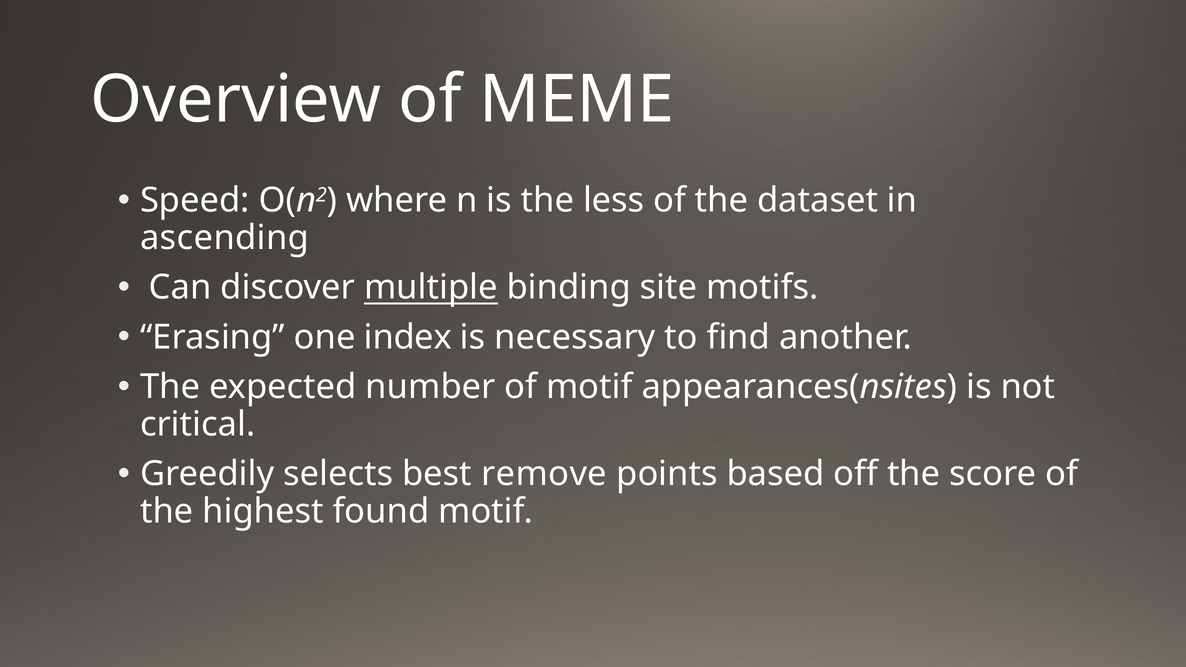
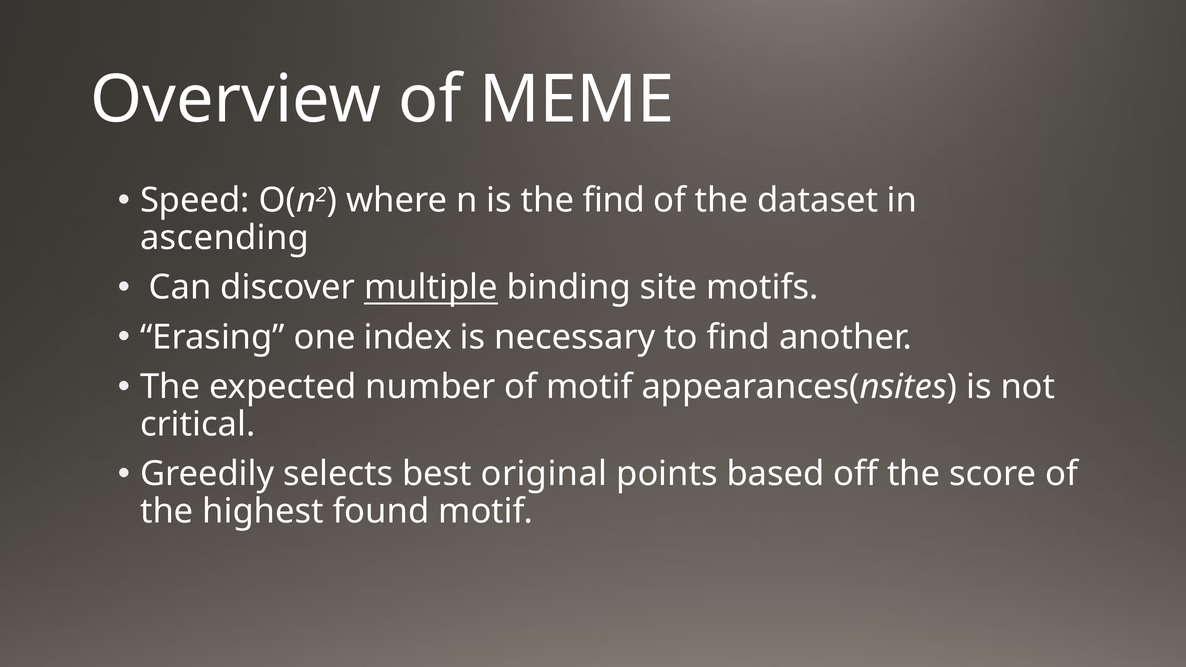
the less: less -> find
remove: remove -> original
